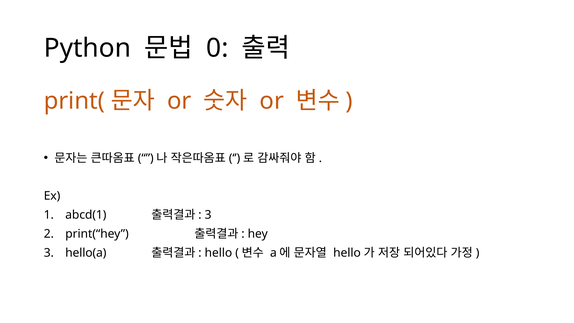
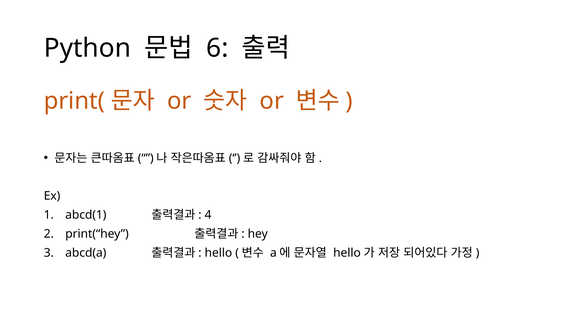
0: 0 -> 6
3 at (208, 215): 3 -> 4
hello(a: hello(a -> abcd(a
